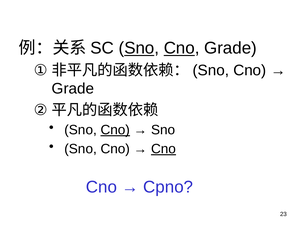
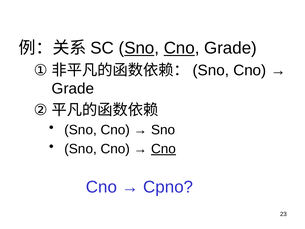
Cno at (115, 130) underline: present -> none
